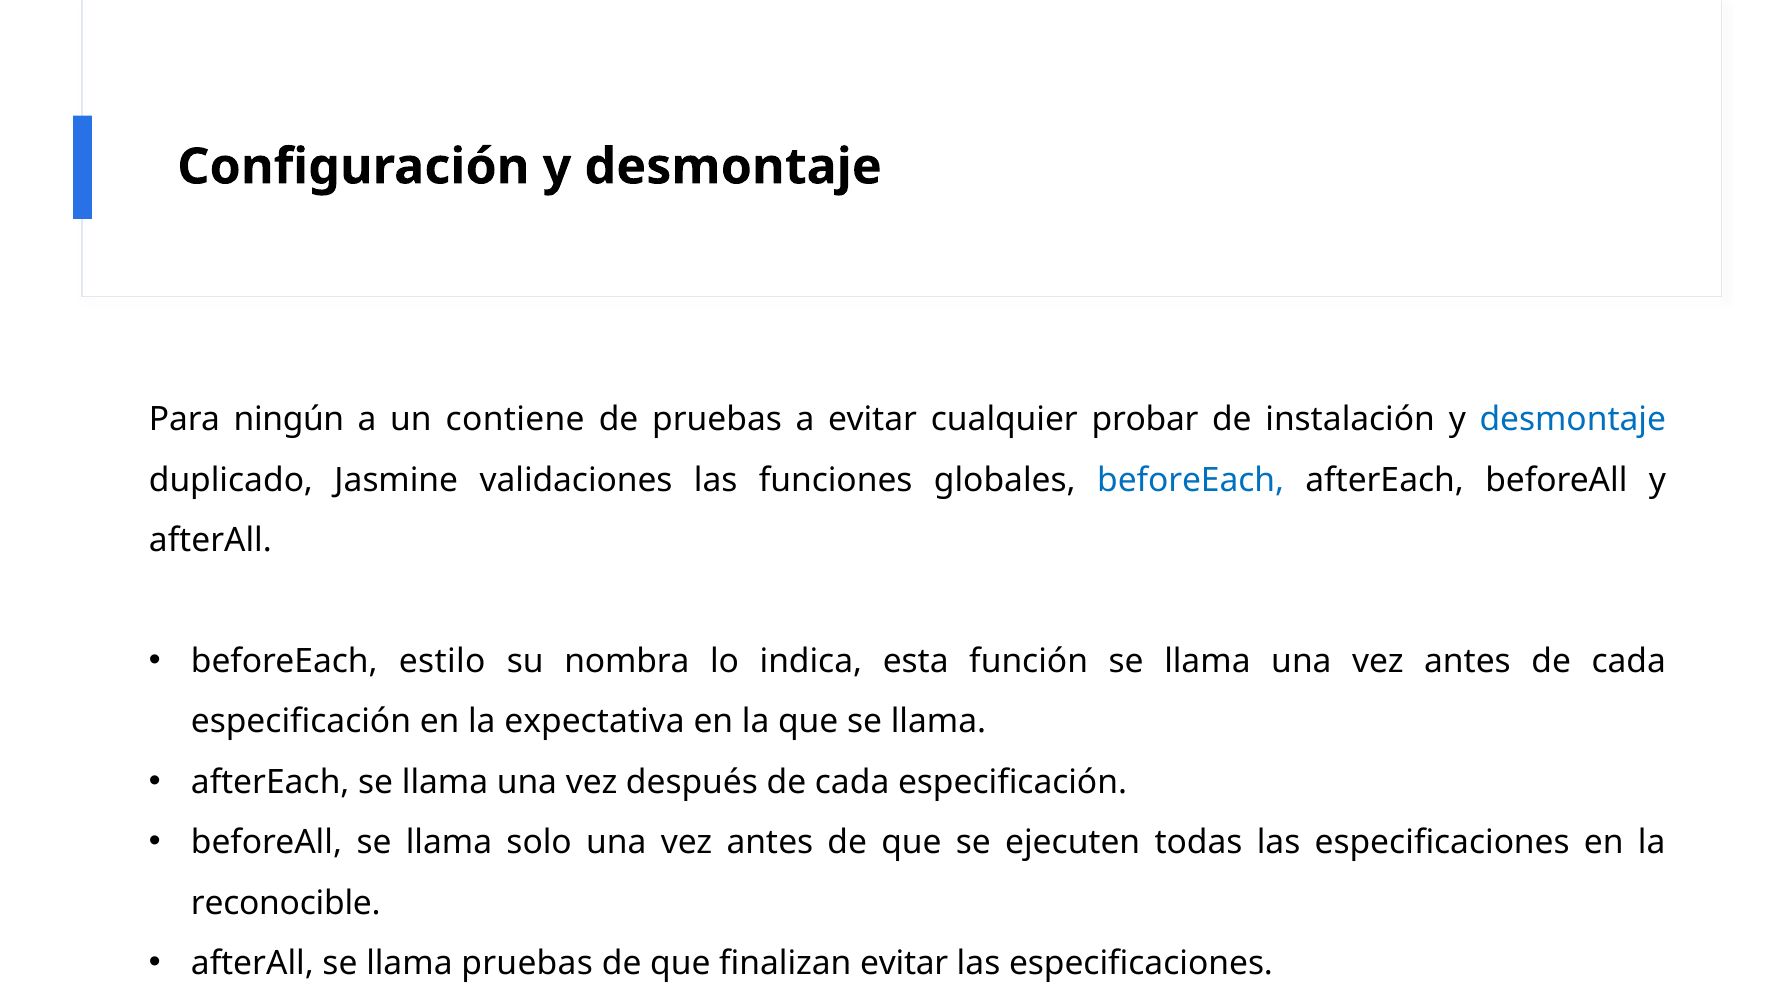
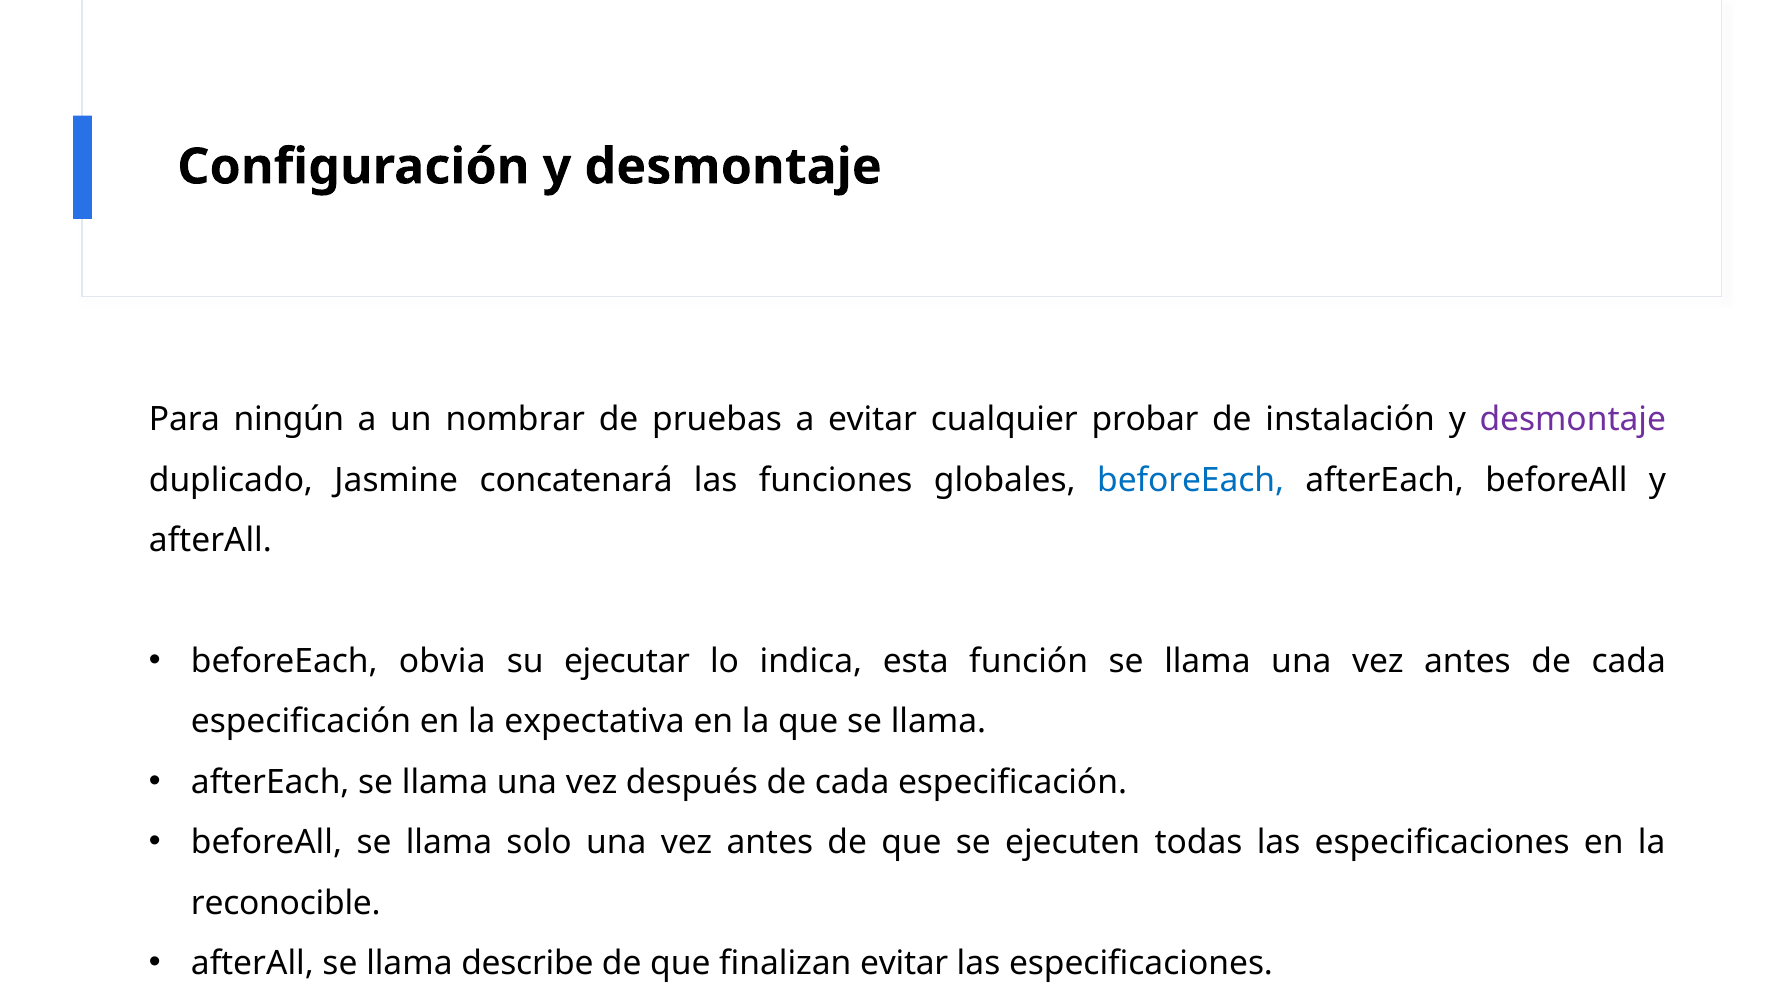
contiene: contiene -> nombrar
desmontaje at (1573, 420) colour: blue -> purple
validaciones: validaciones -> concatenará
estilo: estilo -> obvia
nombra: nombra -> ejecutar
llama pruebas: pruebas -> describe
